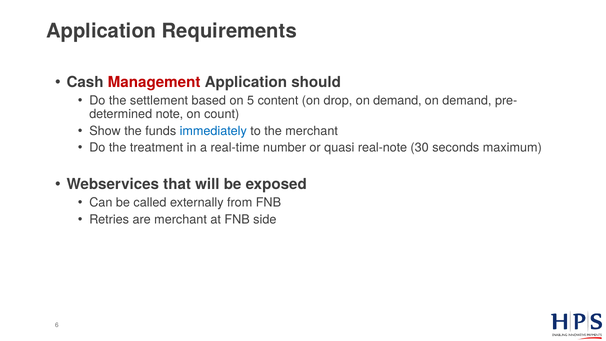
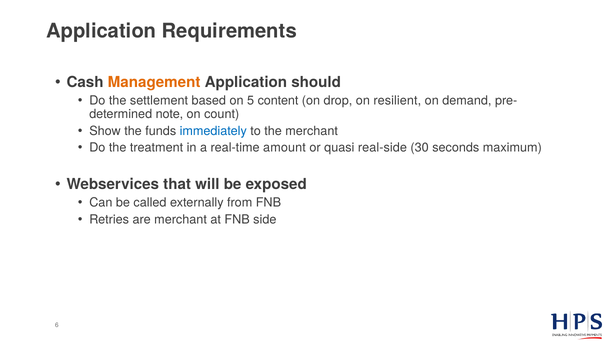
Management colour: red -> orange
drop on demand: demand -> resilient
number: number -> amount
real-note: real-note -> real-side
